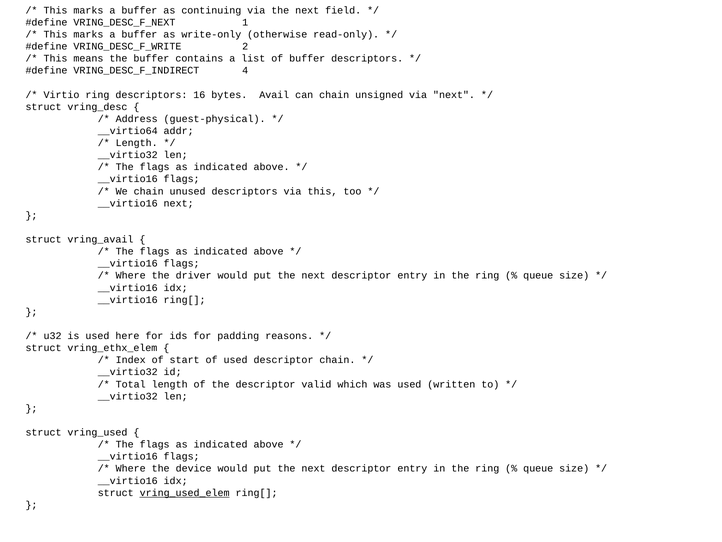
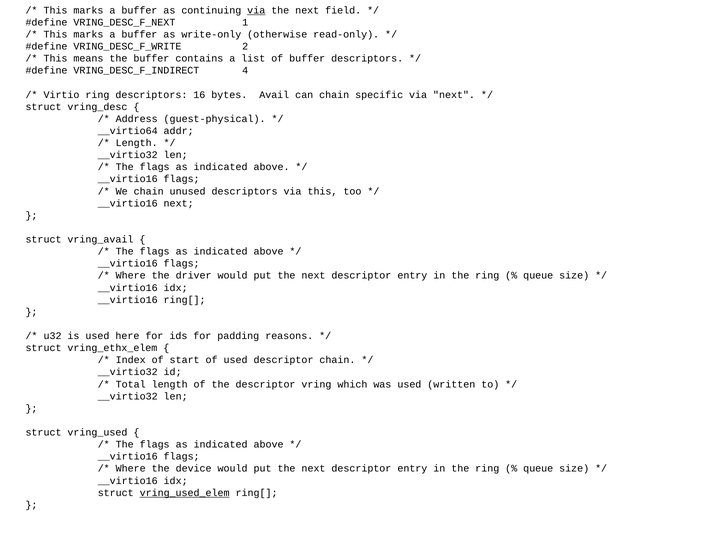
via at (256, 10) underline: none -> present
unsigned: unsigned -> specific
valid: valid -> vring
